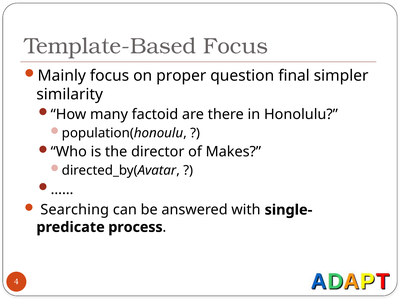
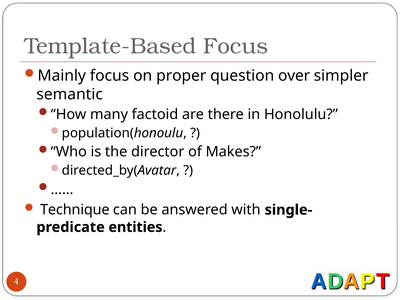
final: final -> over
similarity: similarity -> semantic
Searching: Searching -> Technique
process: process -> entities
